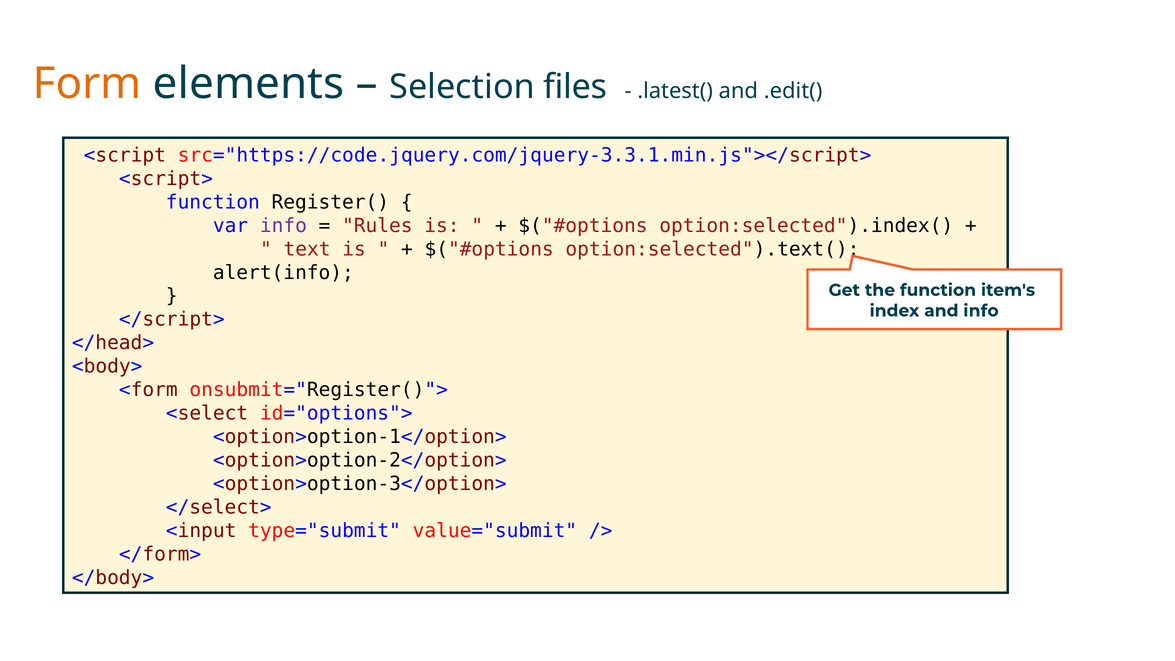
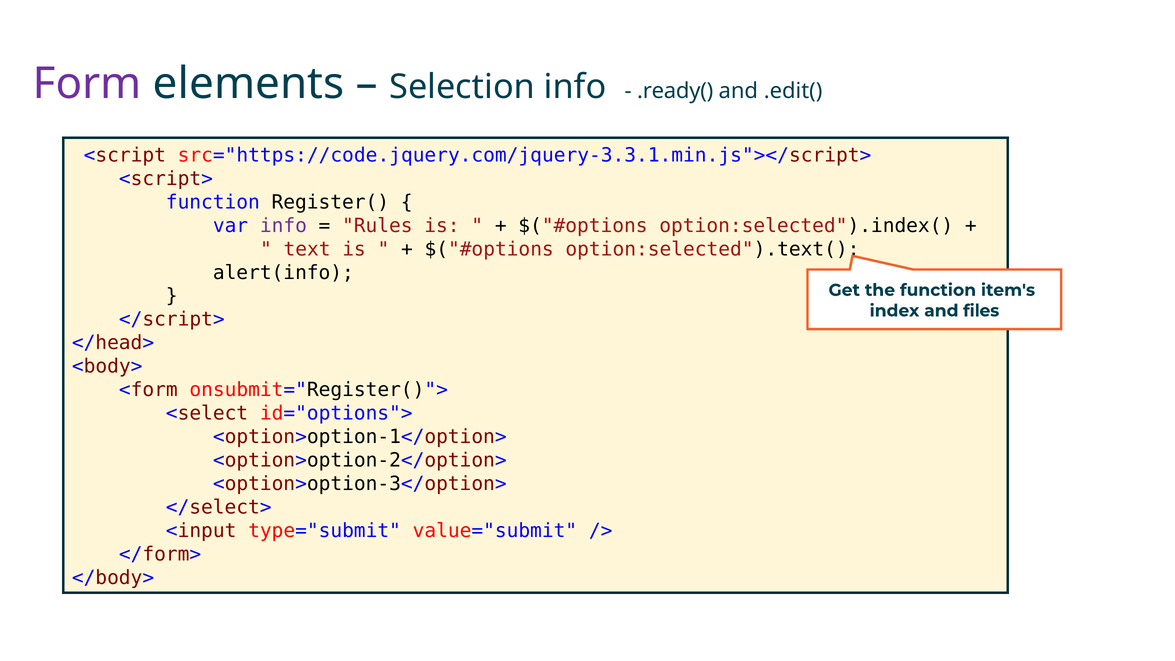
Form colour: orange -> purple
Selection files: files -> info
.latest(: .latest( -> .ready(
and info: info -> files
